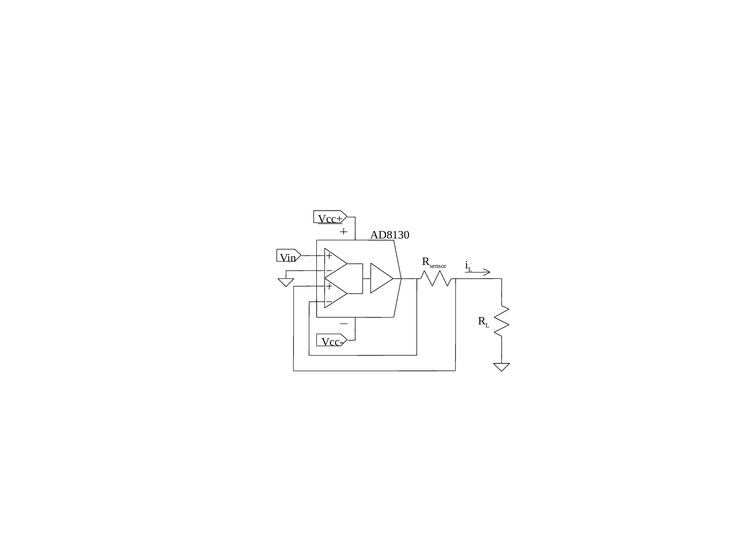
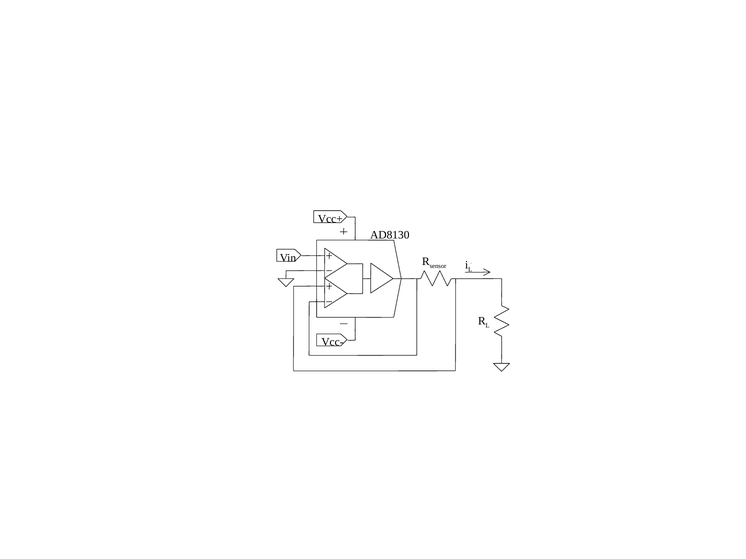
Vcc+ underline: present -> none
